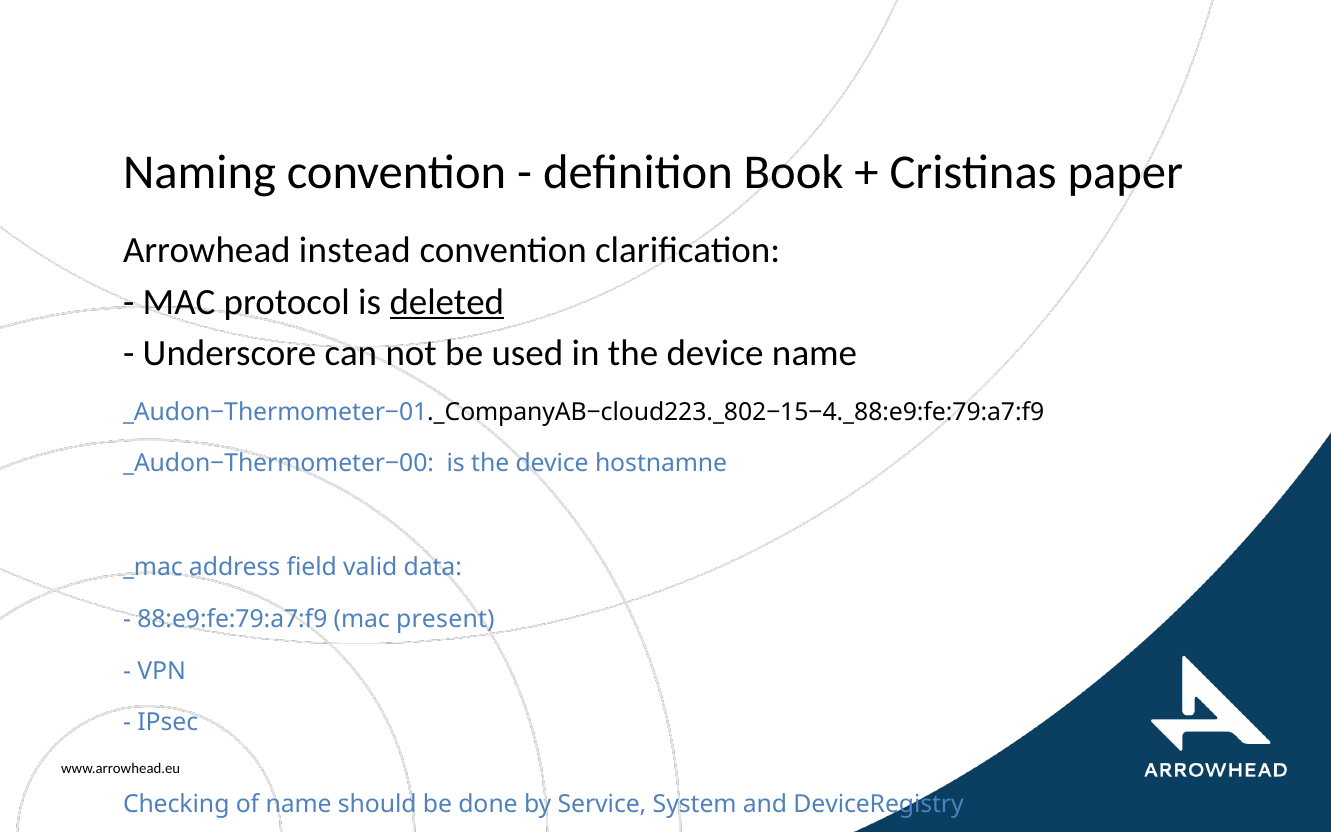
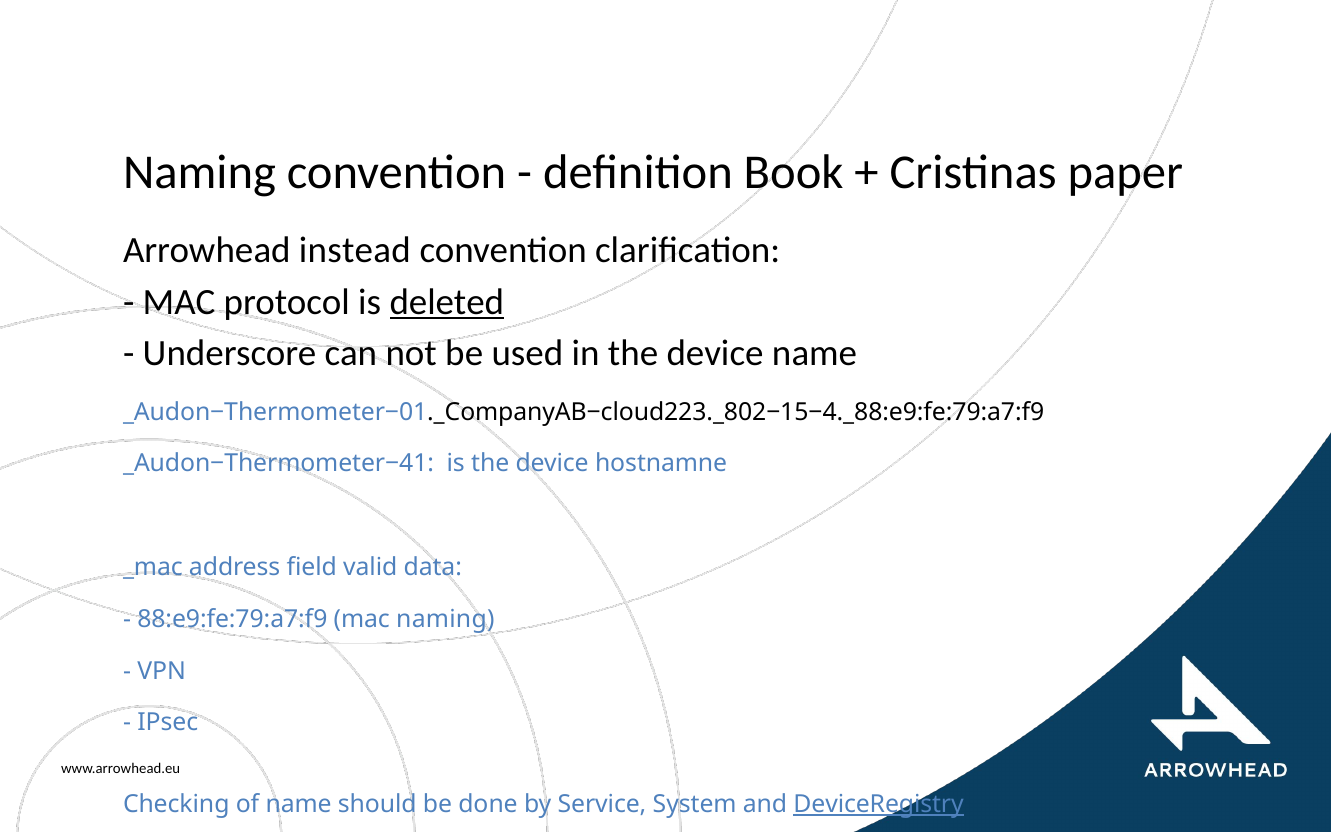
_Audon−Thermometer−00: _Audon−Thermometer−00 -> _Audon−Thermometer−41
mac present: present -> naming
DeviceRegistry underline: none -> present
